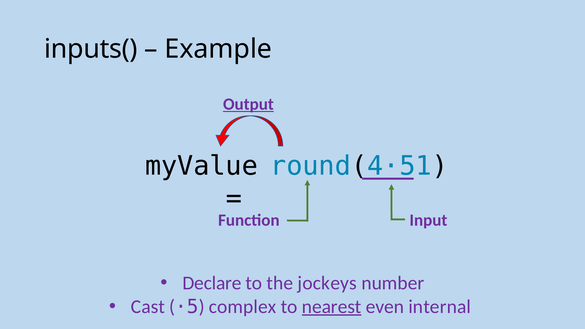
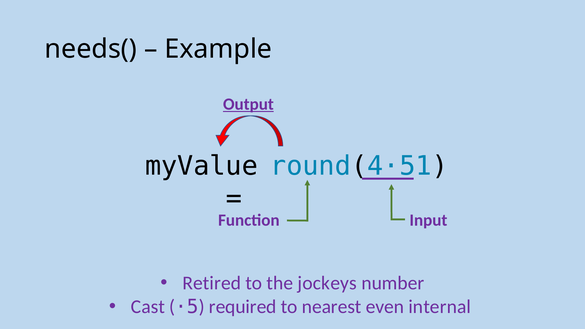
inputs(: inputs( -> needs(
Declare: Declare -> Retired
complex: complex -> required
nearest underline: present -> none
